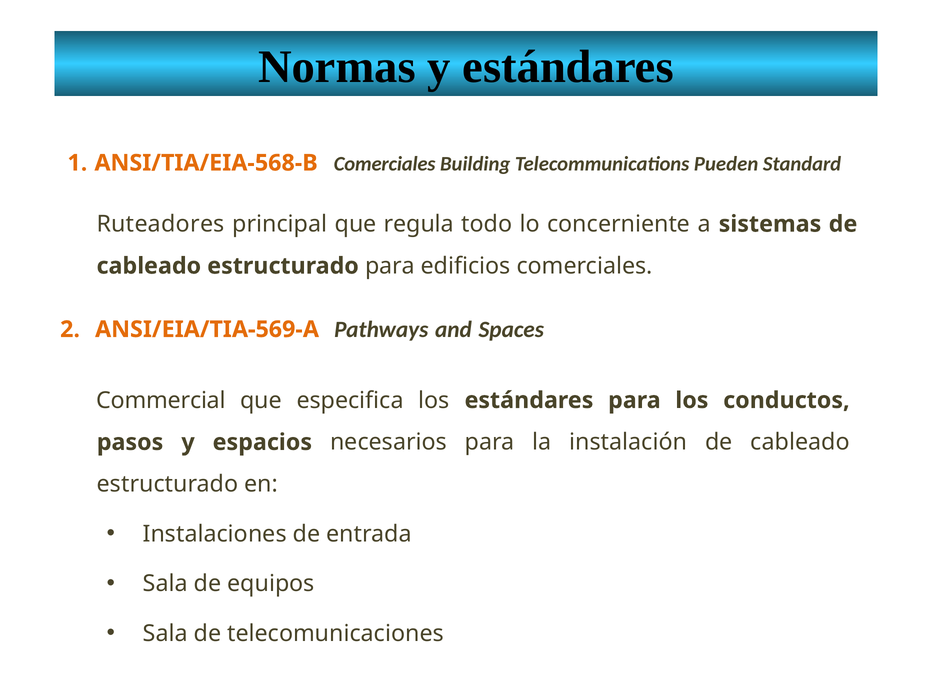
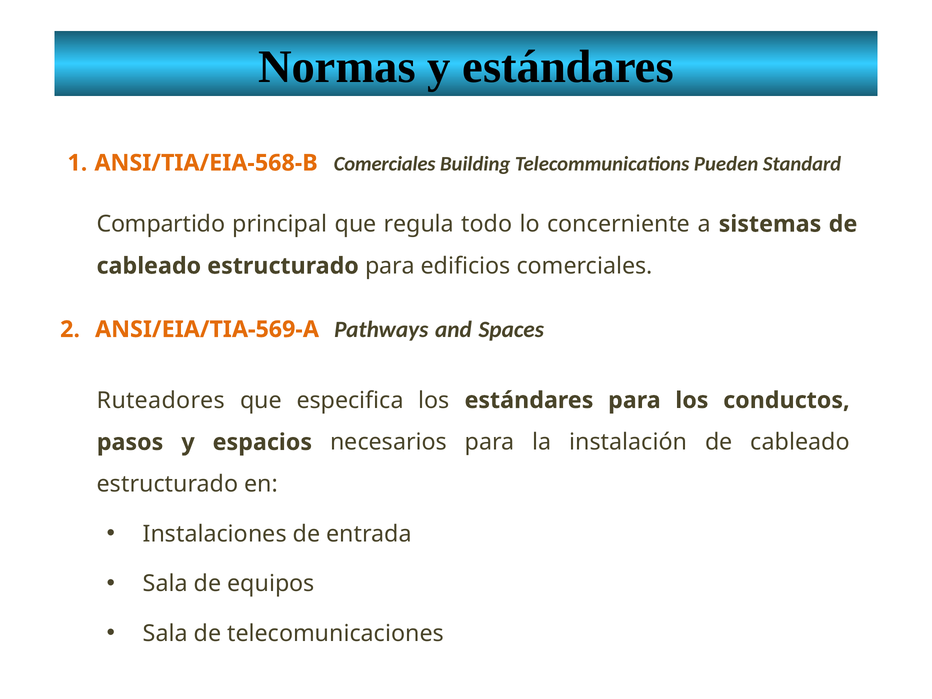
Ruteadores: Ruteadores -> Compartido
Commercial: Commercial -> Ruteadores
